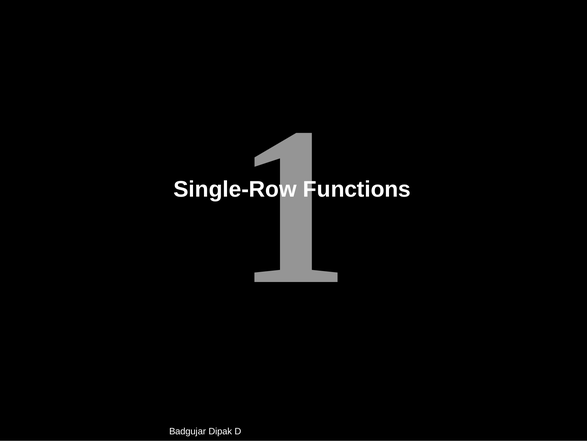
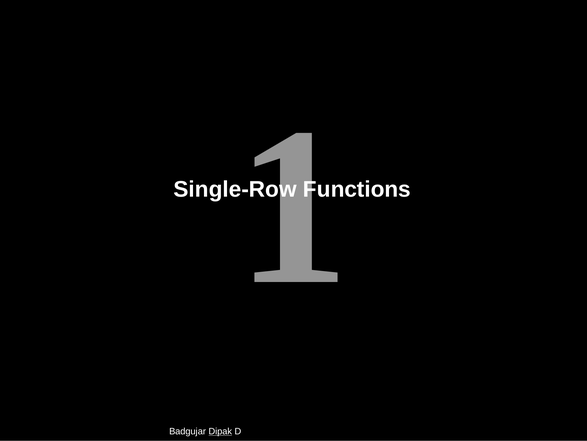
Dipak underline: none -> present
